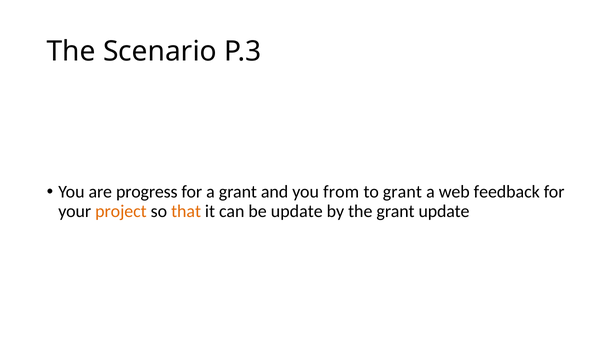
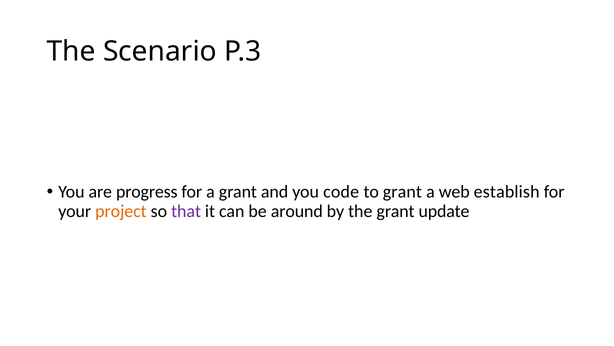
from: from -> code
feedback: feedback -> establish
that colour: orange -> purple
be update: update -> around
